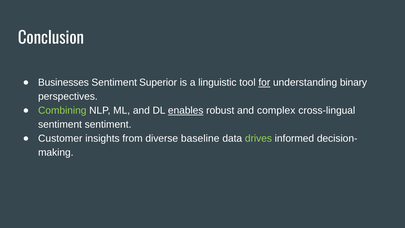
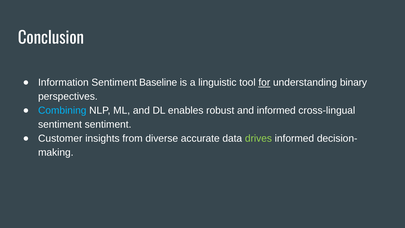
Businesses: Businesses -> Information
Superior: Superior -> Baseline
Combining colour: light green -> light blue
enables underline: present -> none
and complex: complex -> informed
baseline: baseline -> accurate
